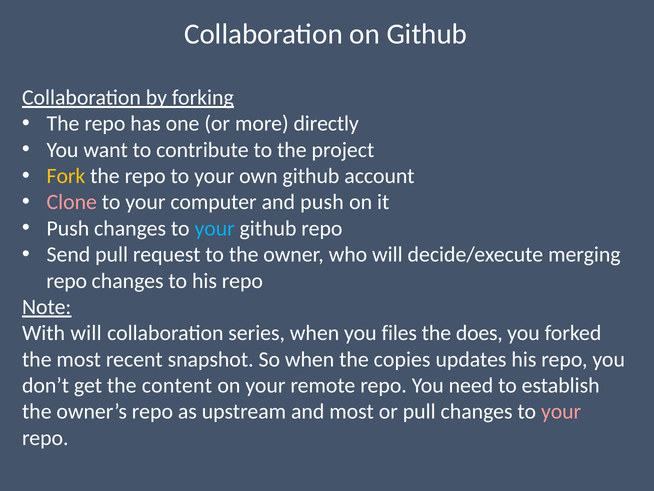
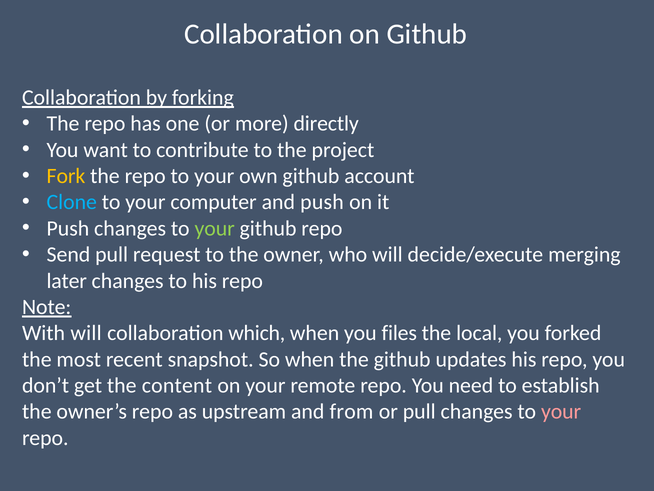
Clone colour: pink -> light blue
your at (215, 228) colour: light blue -> light green
repo at (67, 281): repo -> later
series: series -> which
does: does -> local
the copies: copies -> github
and most: most -> from
